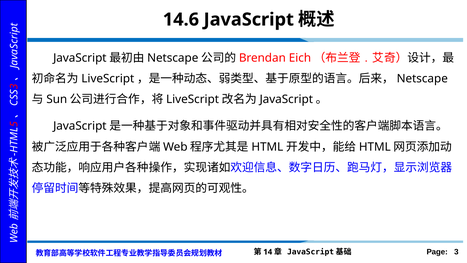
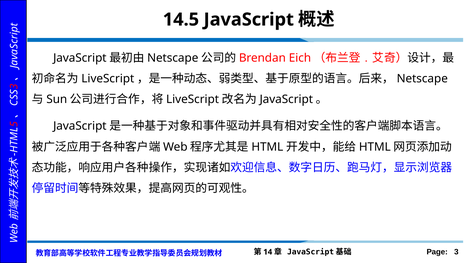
14.6: 14.6 -> 14.5
